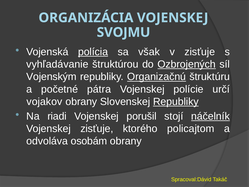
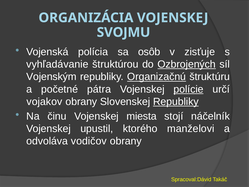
polícia underline: present -> none
však: však -> osôb
polície underline: none -> present
riadi: riadi -> činu
porušil: porušil -> miesta
náčelník underline: present -> none
Vojenskej zisťuje: zisťuje -> upustil
policajtom: policajtom -> manželovi
osobám: osobám -> vodičov
